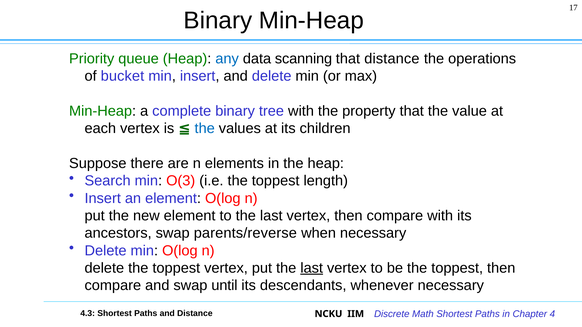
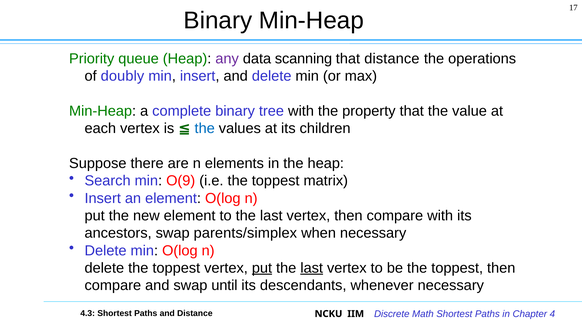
any colour: blue -> purple
bucket: bucket -> doubly
O(3: O(3 -> O(9
length: length -> matrix
parents/reverse: parents/reverse -> parents/simplex
put at (262, 268) underline: none -> present
